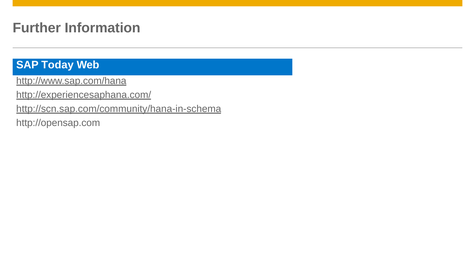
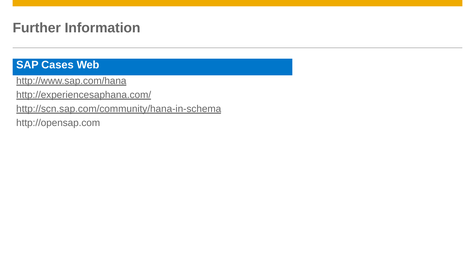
Today: Today -> Cases
